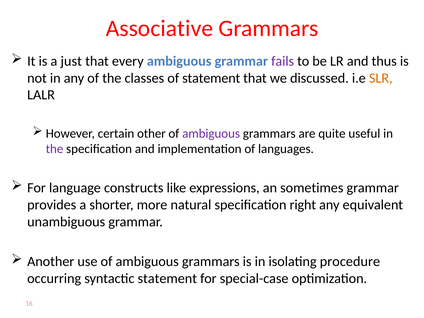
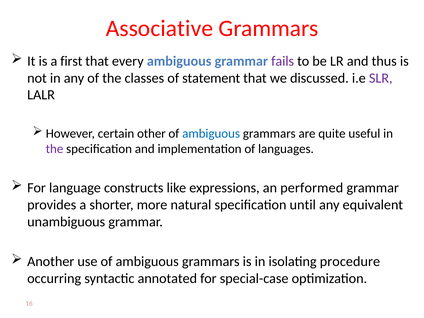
just: just -> first
SLR colour: orange -> purple
ambiguous at (211, 133) colour: purple -> blue
sometimes: sometimes -> performed
right: right -> until
syntactic statement: statement -> annotated
